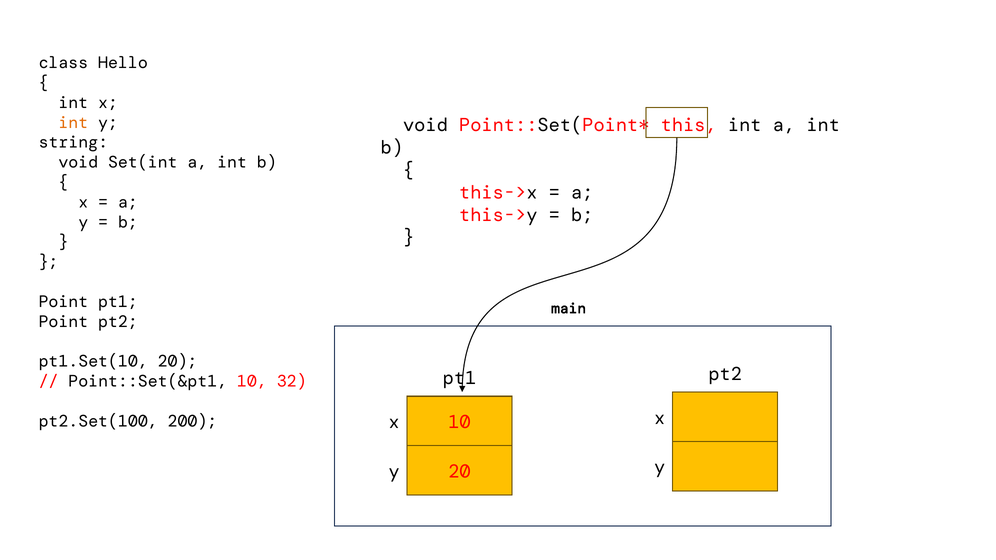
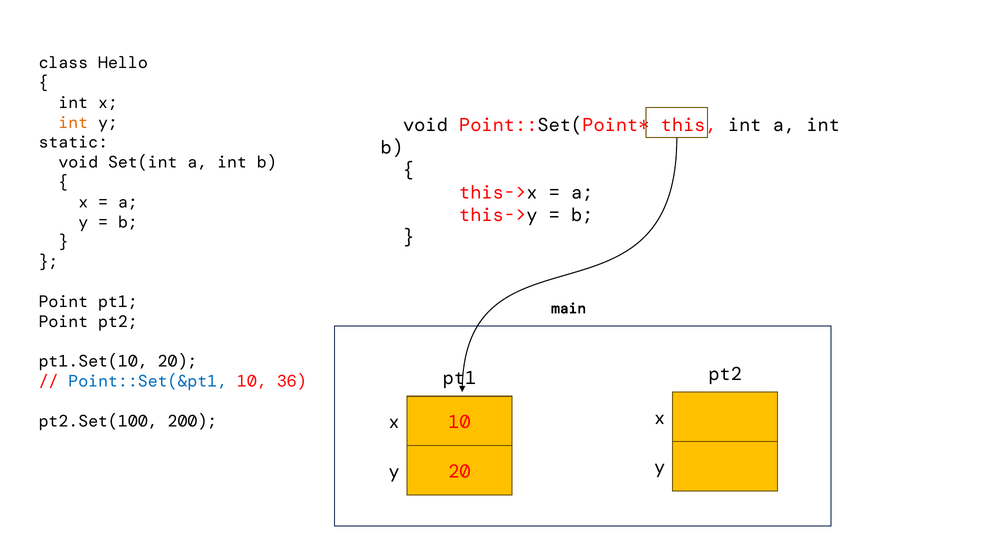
string: string -> static
Point::Set(&pt1 colour: black -> blue
32: 32 -> 36
